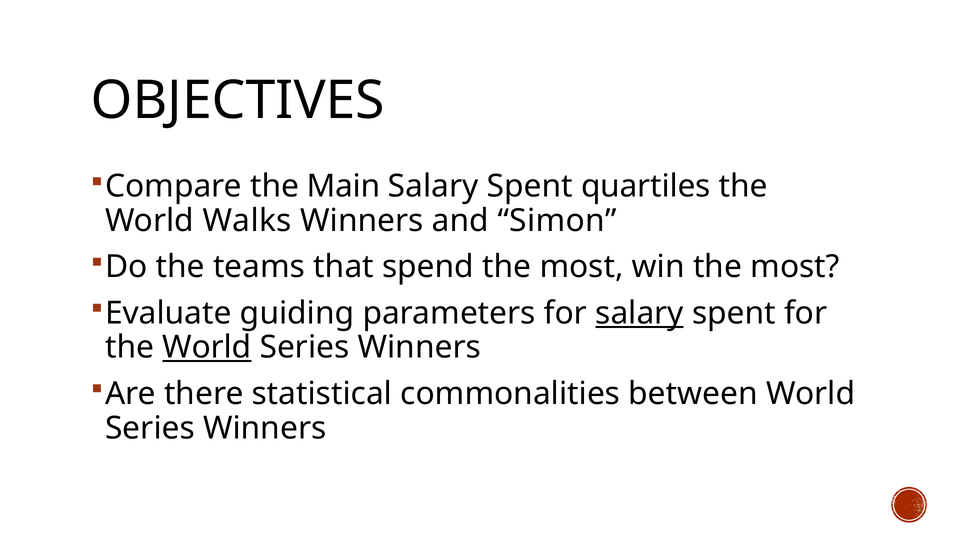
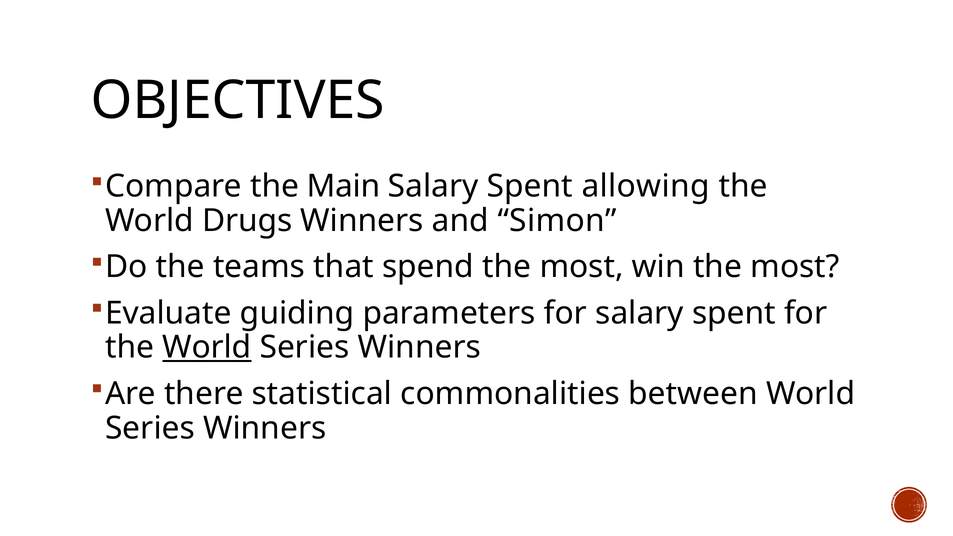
quartiles: quartiles -> allowing
Walks: Walks -> Drugs
salary at (640, 313) underline: present -> none
